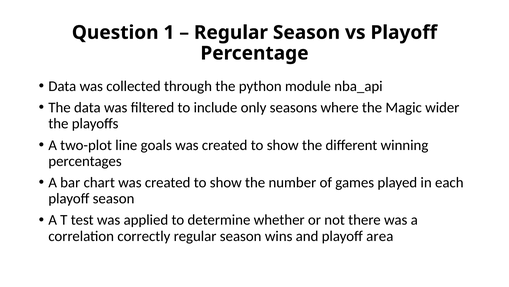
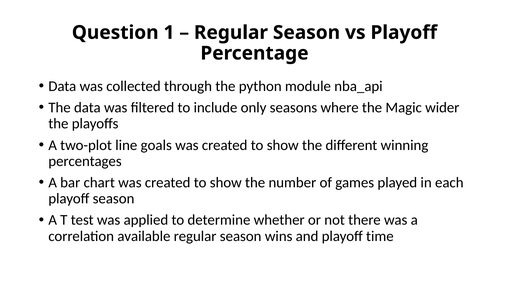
correctly: correctly -> available
area: area -> time
